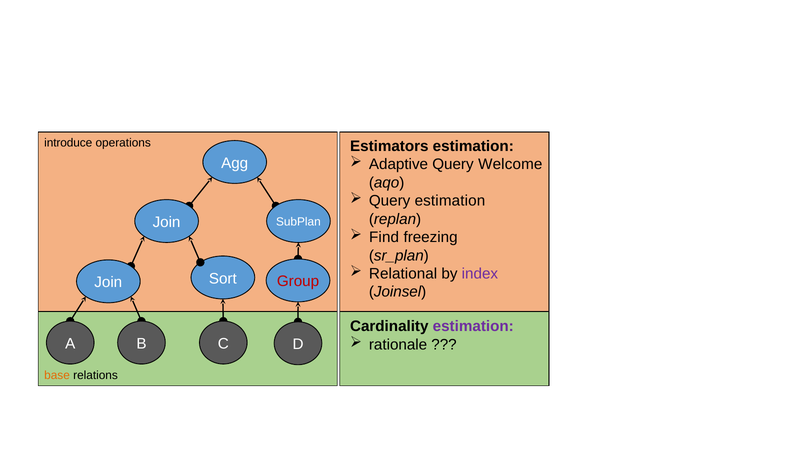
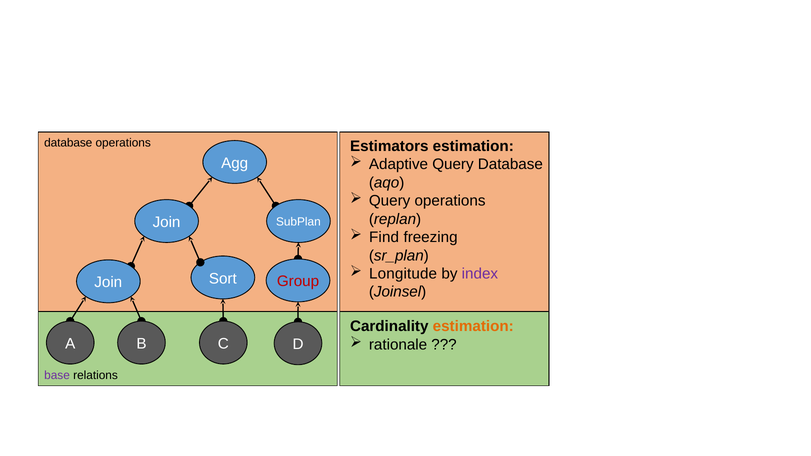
introduce at (68, 143): introduce -> database
Query Welcome: Welcome -> Database
Query estimation: estimation -> operations
Relational: Relational -> Longitude
estimation at (473, 326) colour: purple -> orange
base colour: orange -> purple
